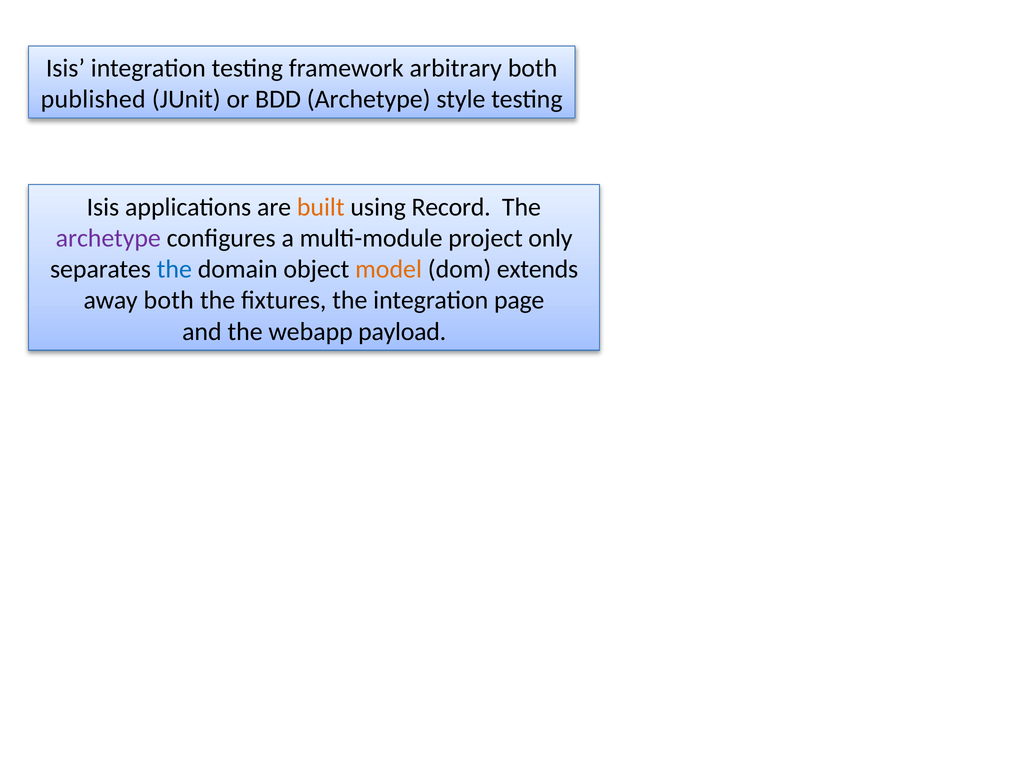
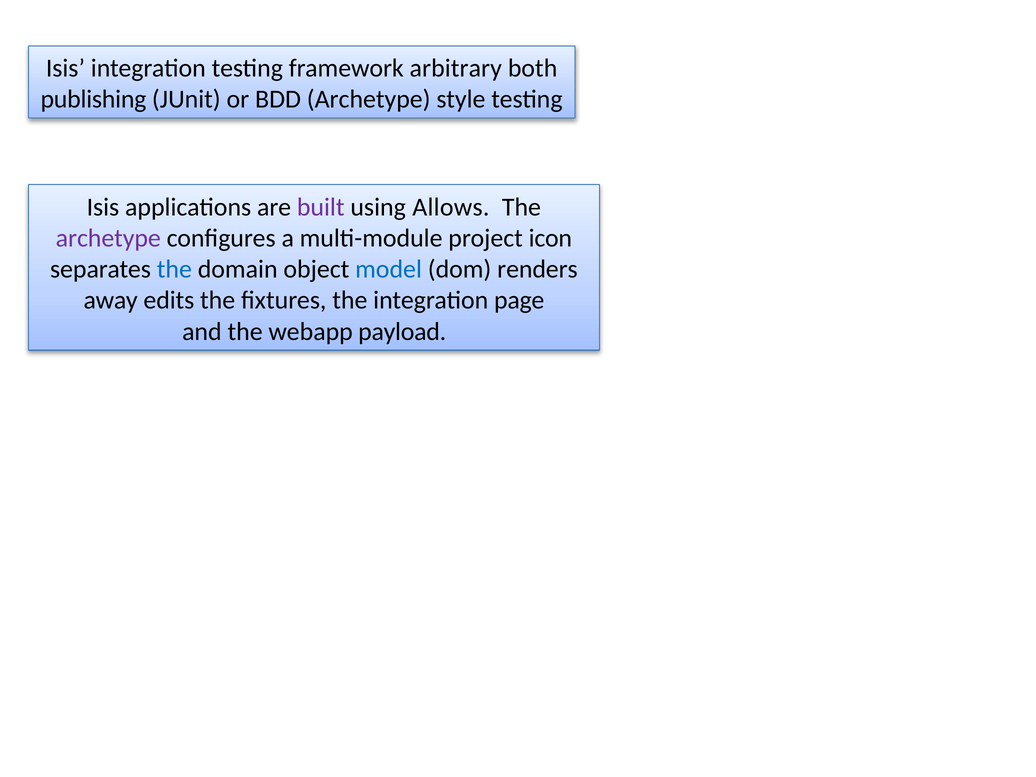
published: published -> publishing
built colour: orange -> purple
Record: Record -> Allows
only: only -> icon
model colour: orange -> blue
extends: extends -> renders
away both: both -> edits
